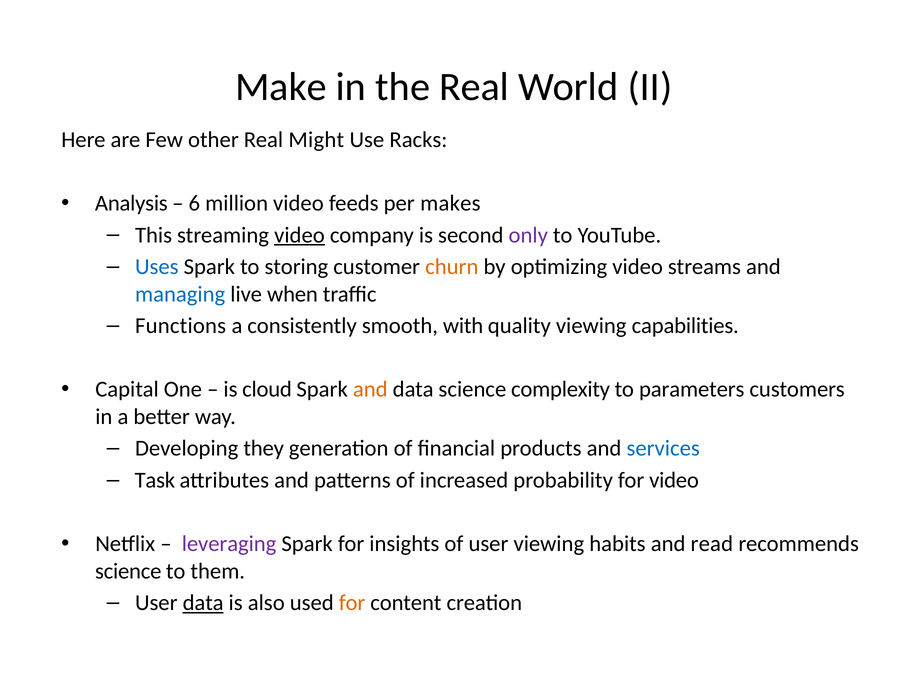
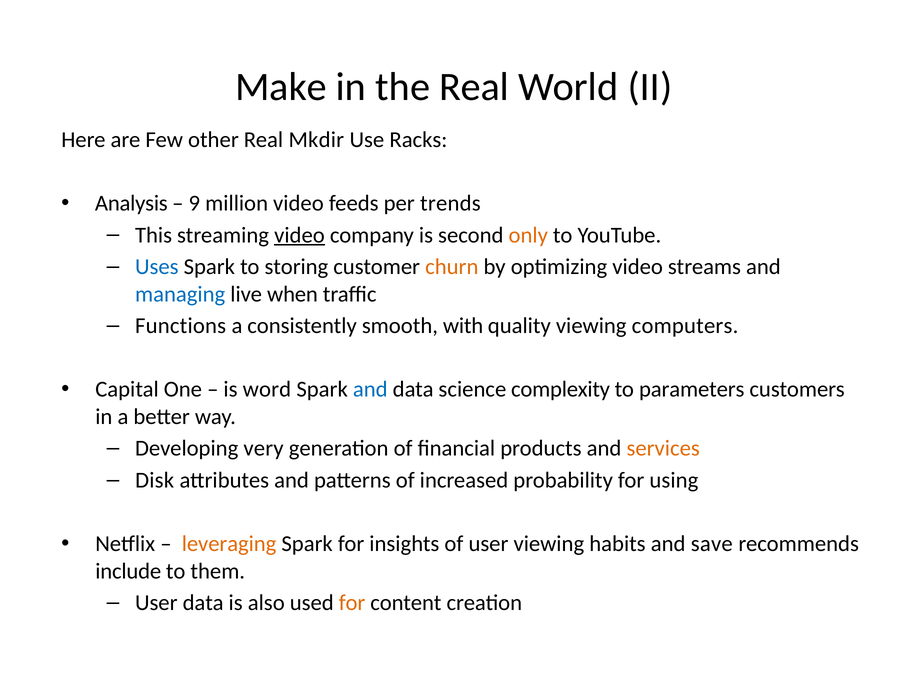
Might: Might -> Mkdir
6: 6 -> 9
makes: makes -> trends
only colour: purple -> orange
capabilities: capabilities -> computers
cloud: cloud -> word
and at (370, 389) colour: orange -> blue
they: they -> very
services colour: blue -> orange
Task: Task -> Disk
for video: video -> using
leveraging colour: purple -> orange
read: read -> save
science at (128, 571): science -> include
data at (203, 603) underline: present -> none
